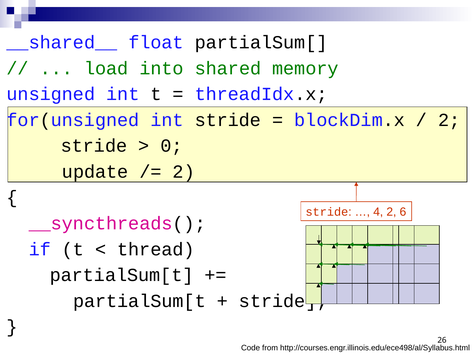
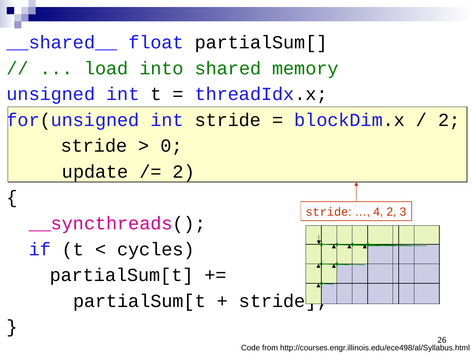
6: 6 -> 3
thread: thread -> cycles
